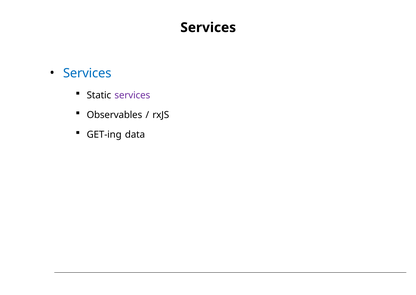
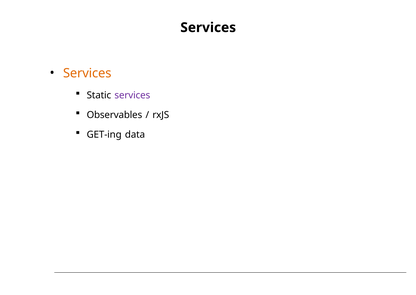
Services at (87, 73) colour: blue -> orange
